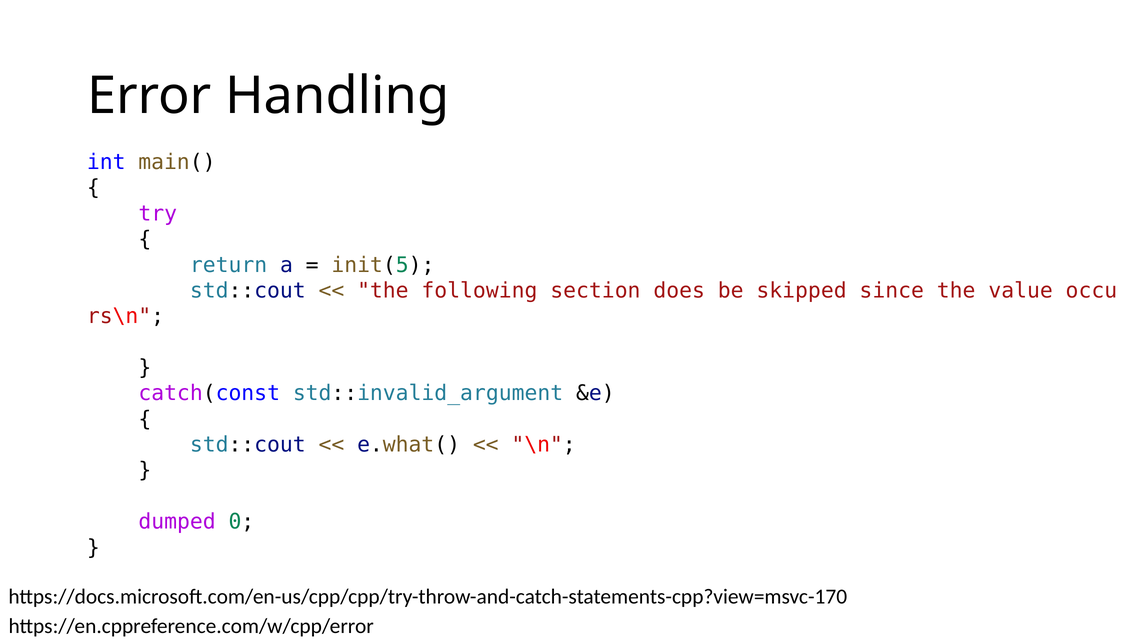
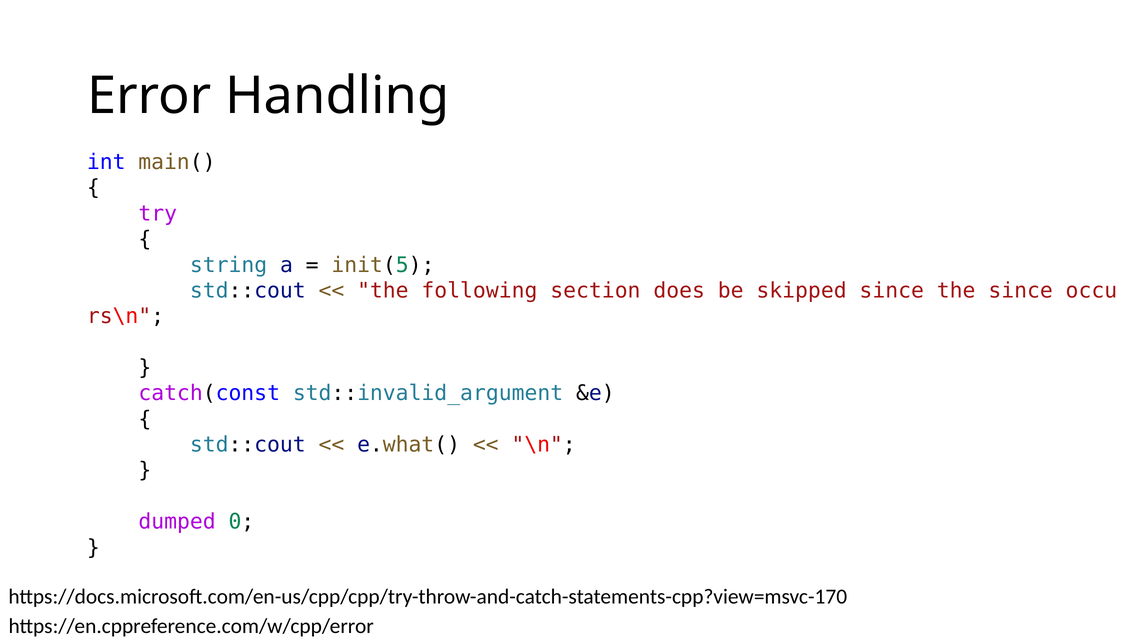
return: return -> string
the value: value -> since
